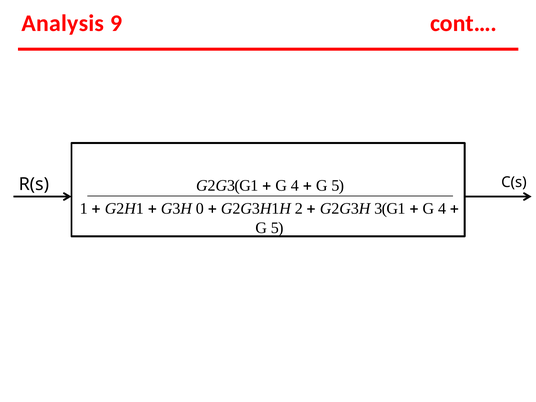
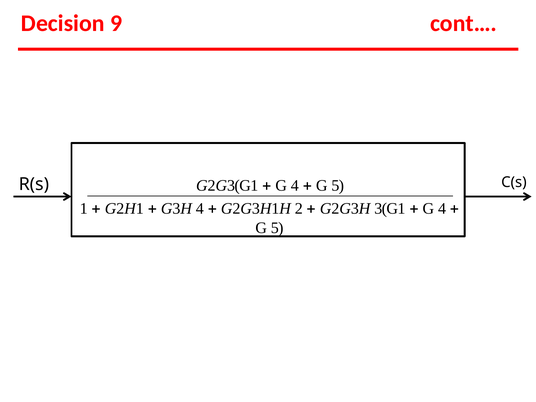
Analysis: Analysis -> Decision
G3H 0: 0 -> 4
